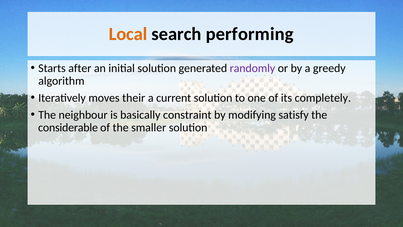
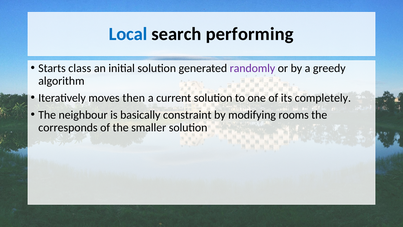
Local colour: orange -> blue
after: after -> class
their: their -> then
satisfy: satisfy -> rooms
considerable: considerable -> corresponds
